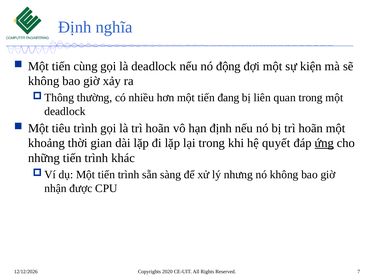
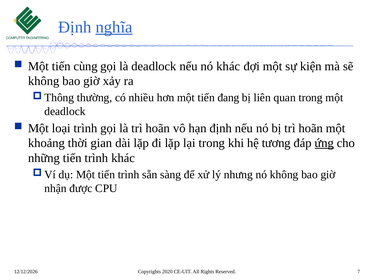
nghĩa underline: none -> present
nó động: động -> khác
tiêu: tiêu -> loại
quyết: quyết -> tương
